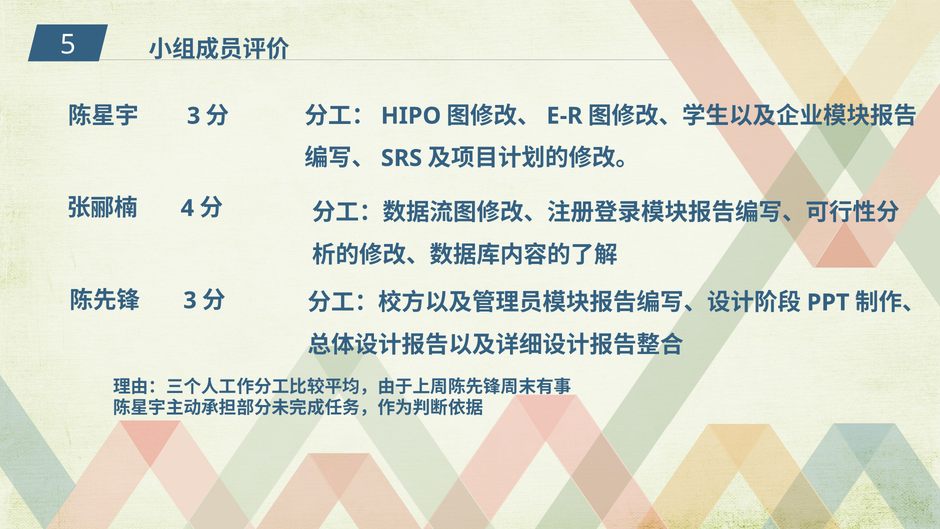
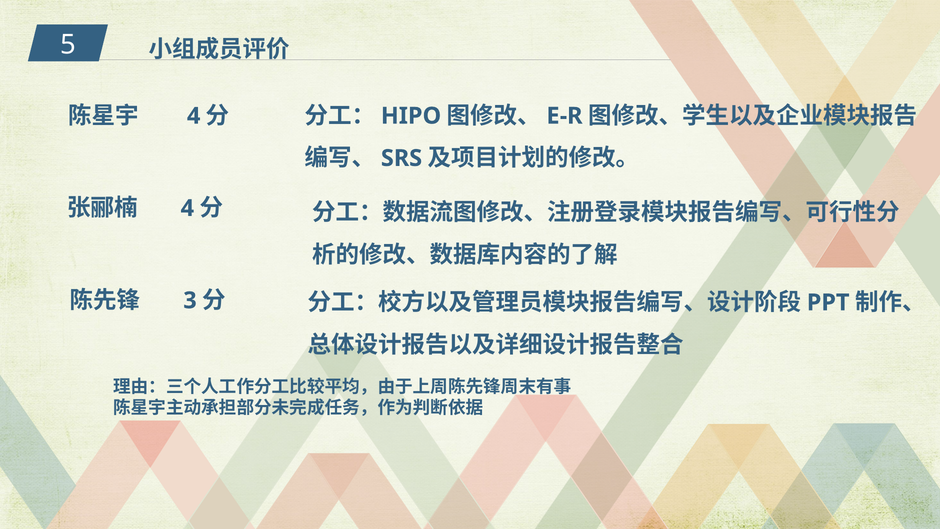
3 at (194, 116): 3 -> 4
